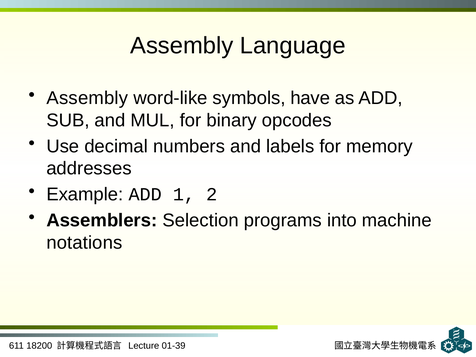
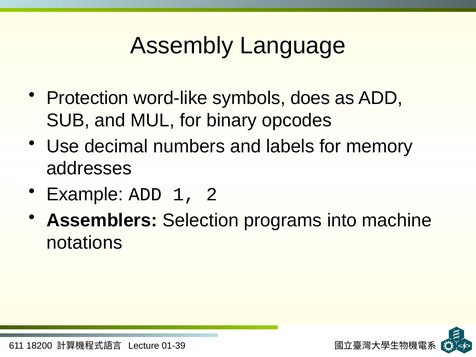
Assembly at (87, 98): Assembly -> Protection
have: have -> does
